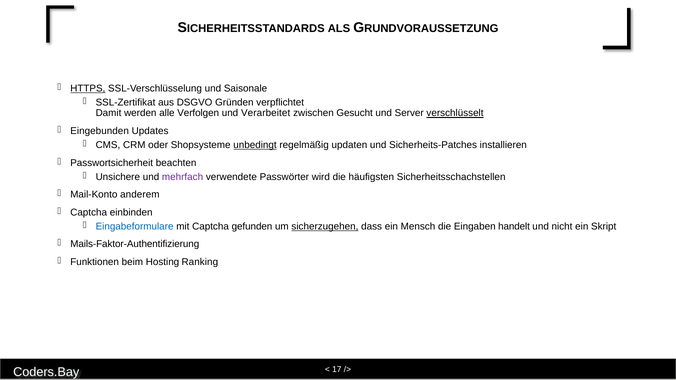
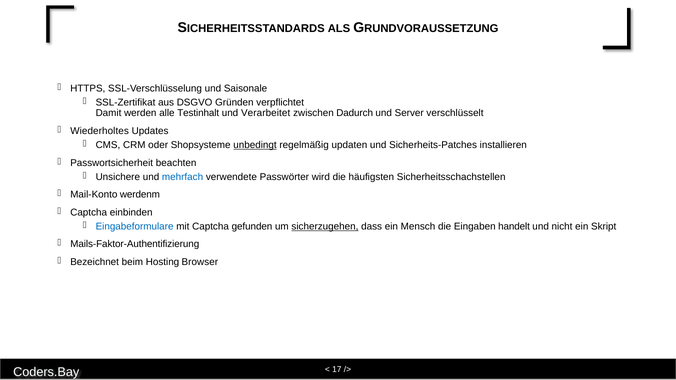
HTTPS underline: present -> none
Verfolgen: Verfolgen -> Testinhalt
Gesucht: Gesucht -> Dadurch
verschlüsselt underline: present -> none
Eingebunden: Eingebunden -> Wiederholtes
mehrfach colour: purple -> blue
anderem: anderem -> werdenm
Funktionen: Funktionen -> Bezeichnet
Ranking: Ranking -> Browser
